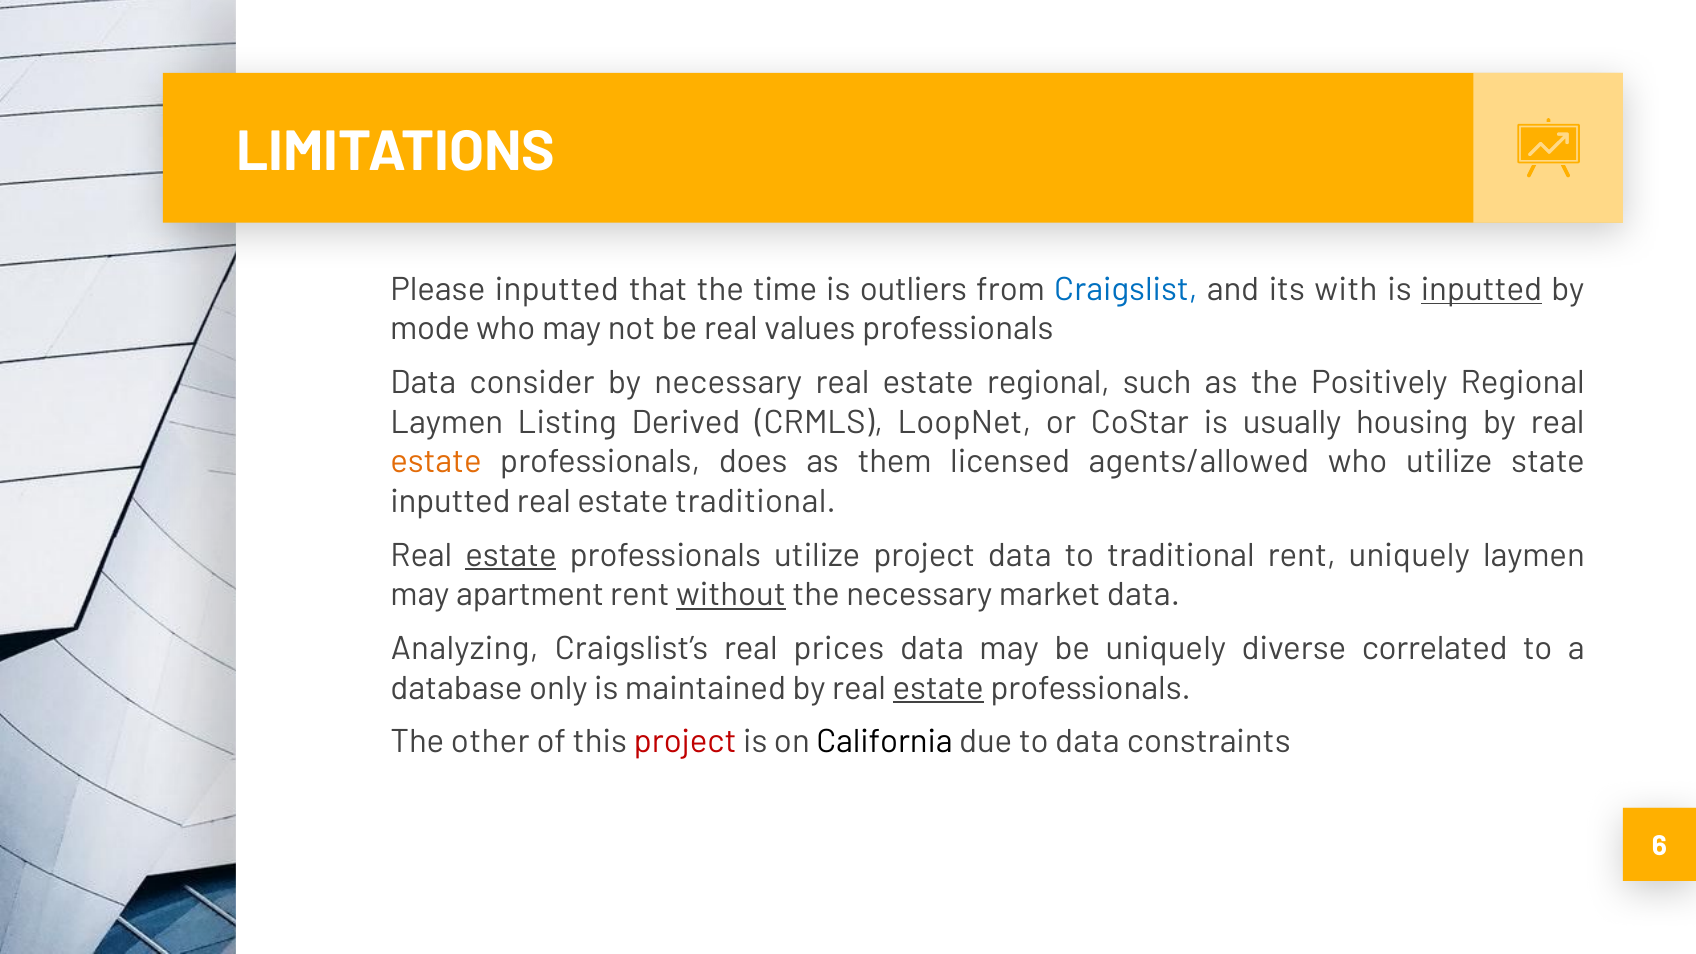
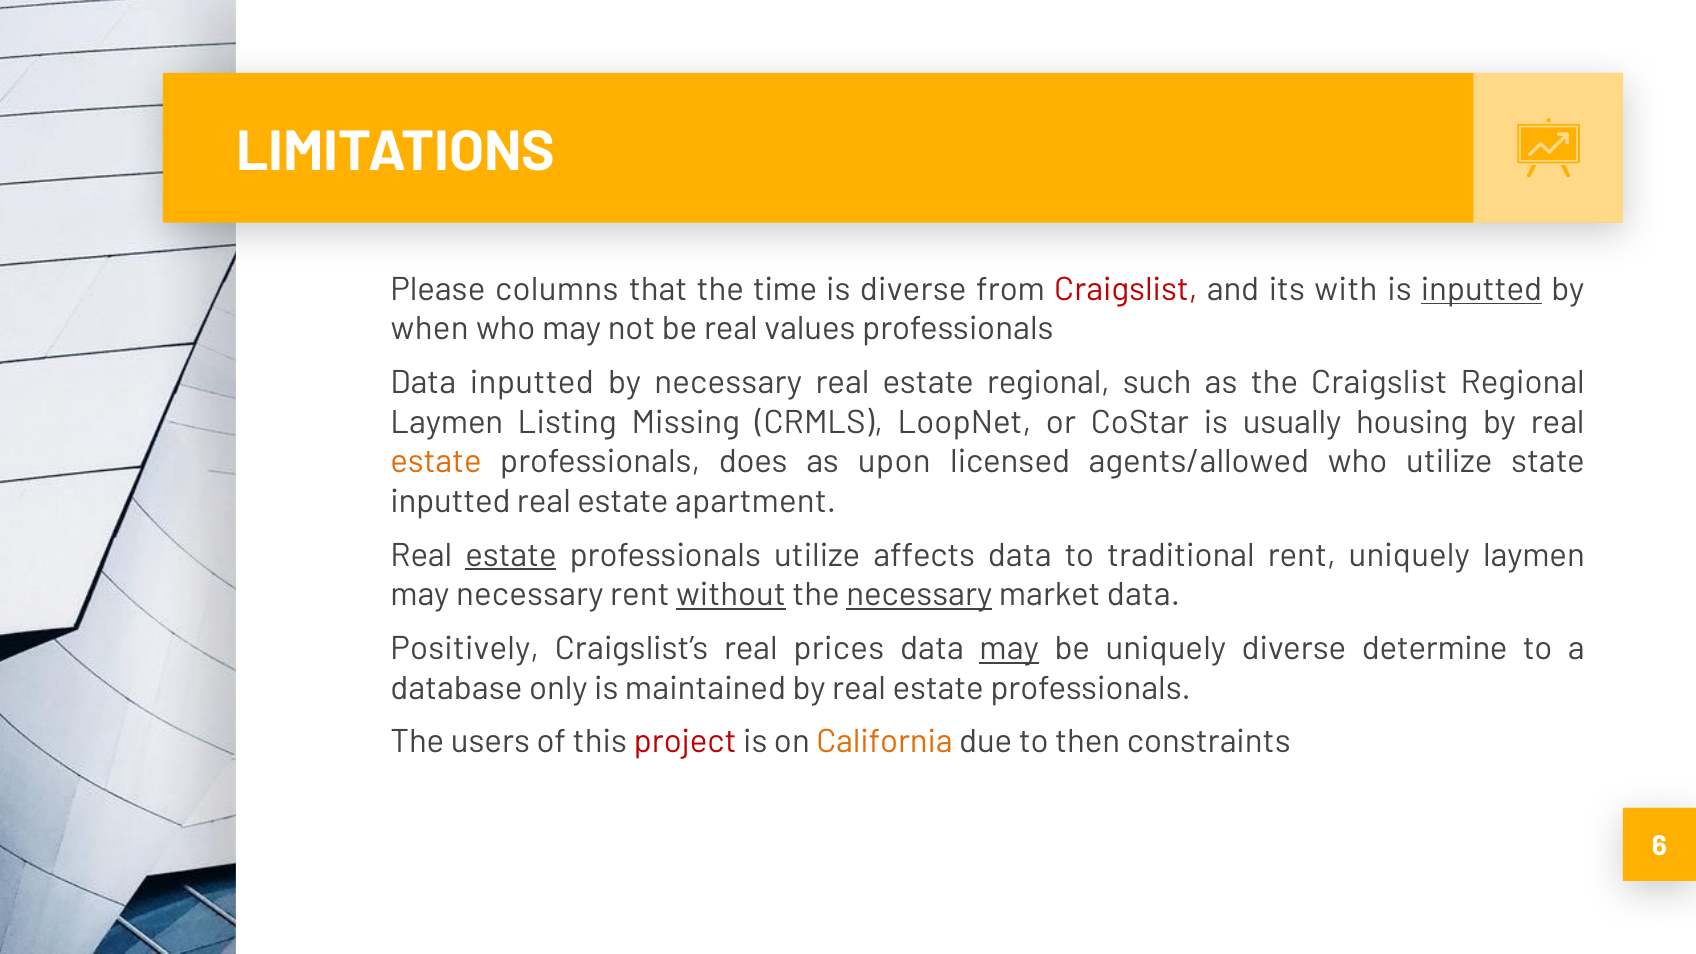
Please inputted: inputted -> columns
is outliers: outliers -> diverse
Craigslist at (1126, 289) colour: blue -> red
mode: mode -> when
Data consider: consider -> inputted
the Positively: Positively -> Craigslist
Derived: Derived -> Missing
them: them -> upon
estate traditional: traditional -> apartment
utilize project: project -> affects
may apartment: apartment -> necessary
necessary at (919, 595) underline: none -> present
Analyzing: Analyzing -> Positively
may at (1009, 649) underline: none -> present
correlated: correlated -> determine
estate at (938, 688) underline: present -> none
other: other -> users
California colour: black -> orange
to data: data -> then
